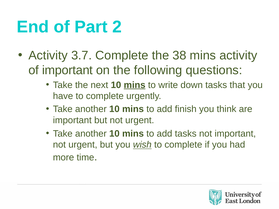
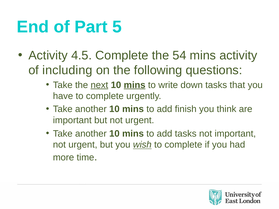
2: 2 -> 5
3.7: 3.7 -> 4.5
38: 38 -> 54
of important: important -> including
next underline: none -> present
